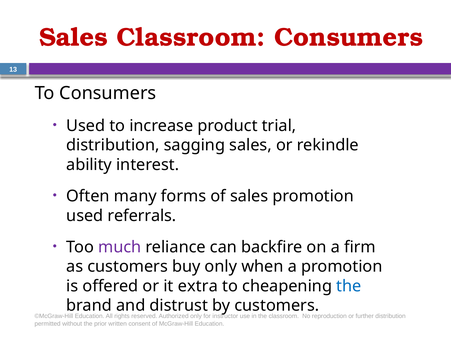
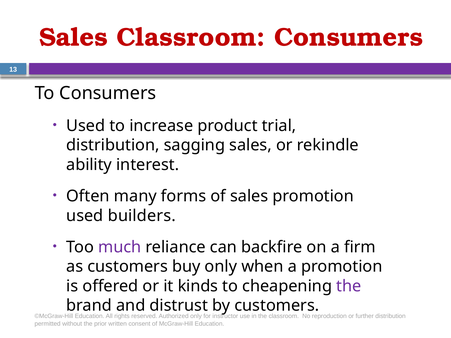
referrals: referrals -> builders
extra: extra -> kinds
the at (349, 286) colour: blue -> purple
